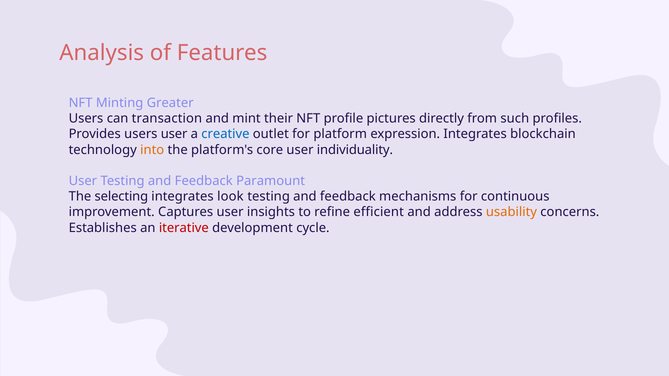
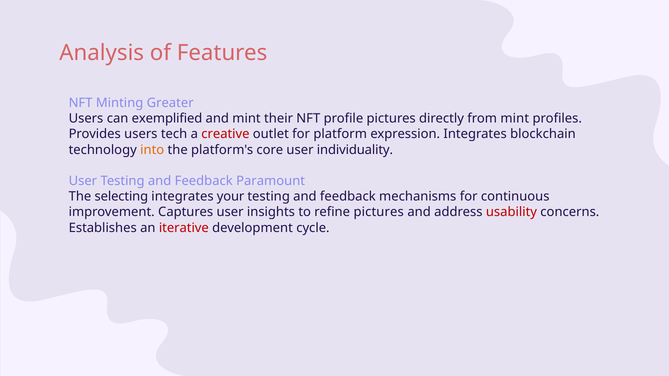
transaction: transaction -> exemplified
from such: such -> mint
users user: user -> tech
creative colour: blue -> red
look: look -> your
refine efficient: efficient -> pictures
usability colour: orange -> red
